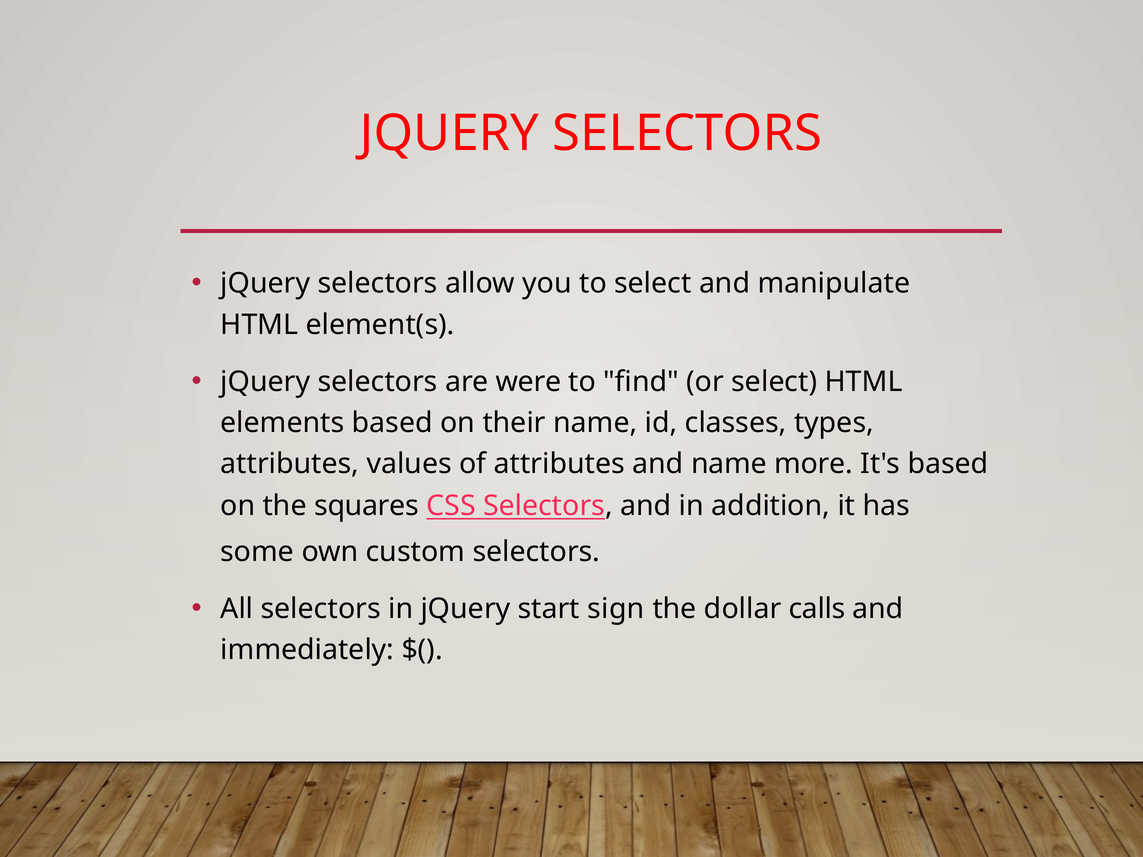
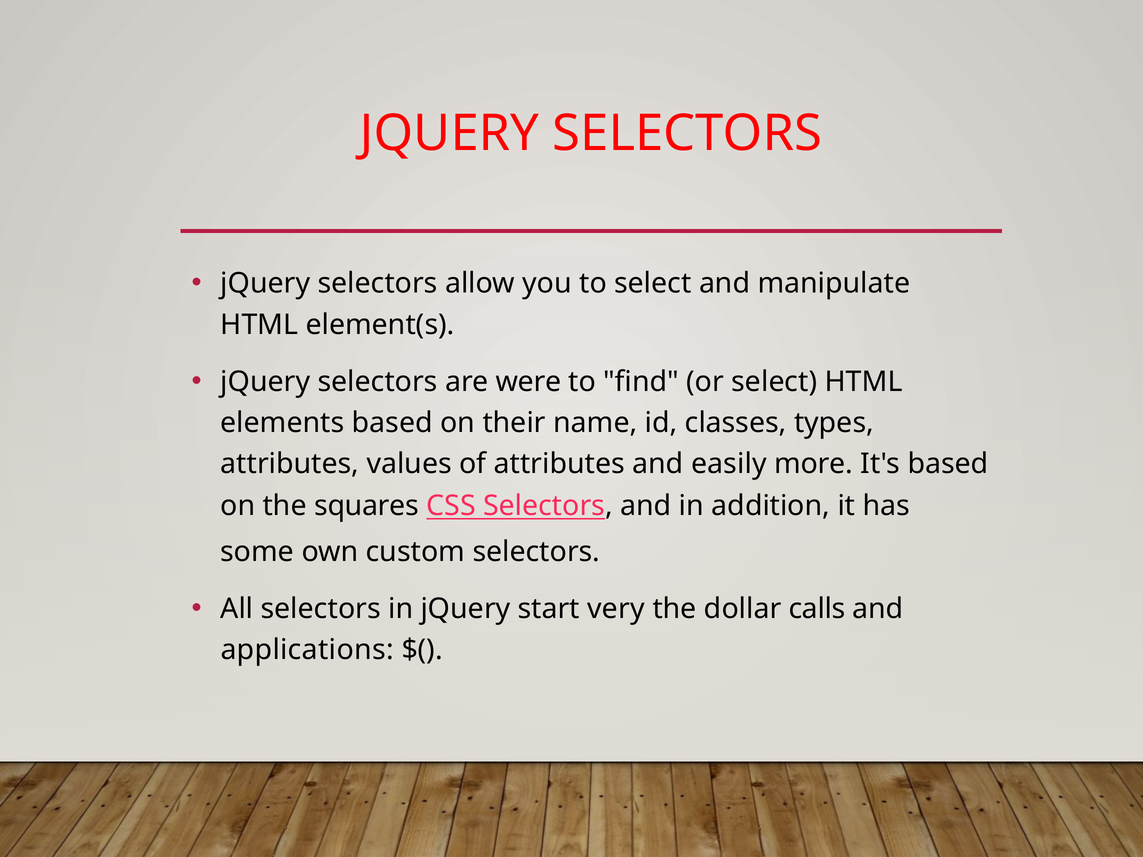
and name: name -> easily
sign: sign -> very
immediately: immediately -> applications
